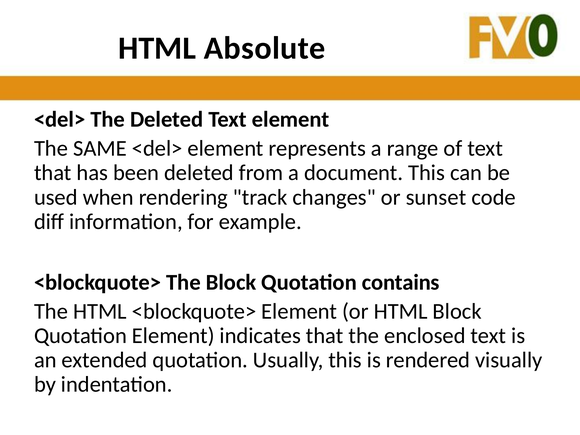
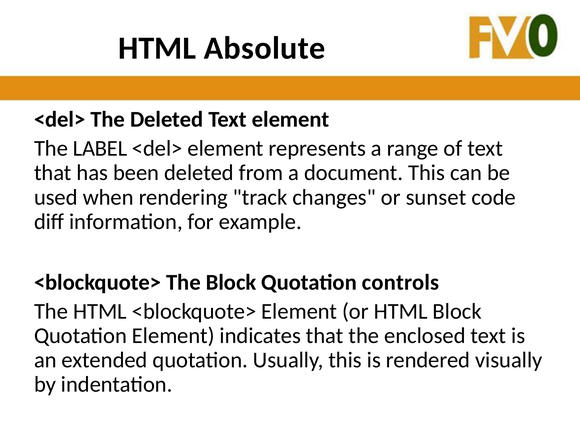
SAME: SAME -> LABEL
contains: contains -> controls
